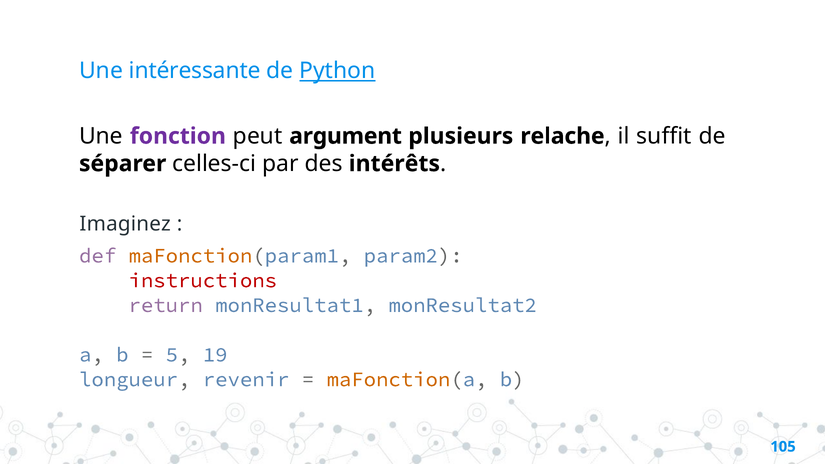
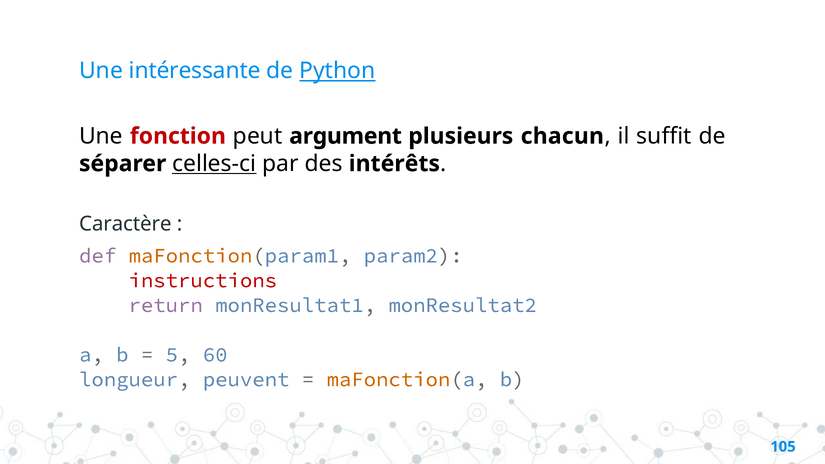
fonction colour: purple -> red
relache: relache -> chacun
celles-ci underline: none -> present
Imaginez: Imaginez -> Caractère
19: 19 -> 60
revenir: revenir -> peuvent
